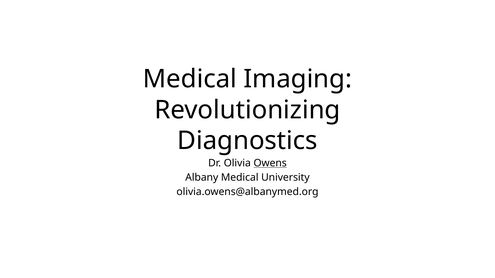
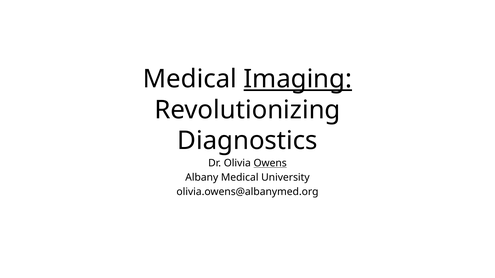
Imaging underline: none -> present
